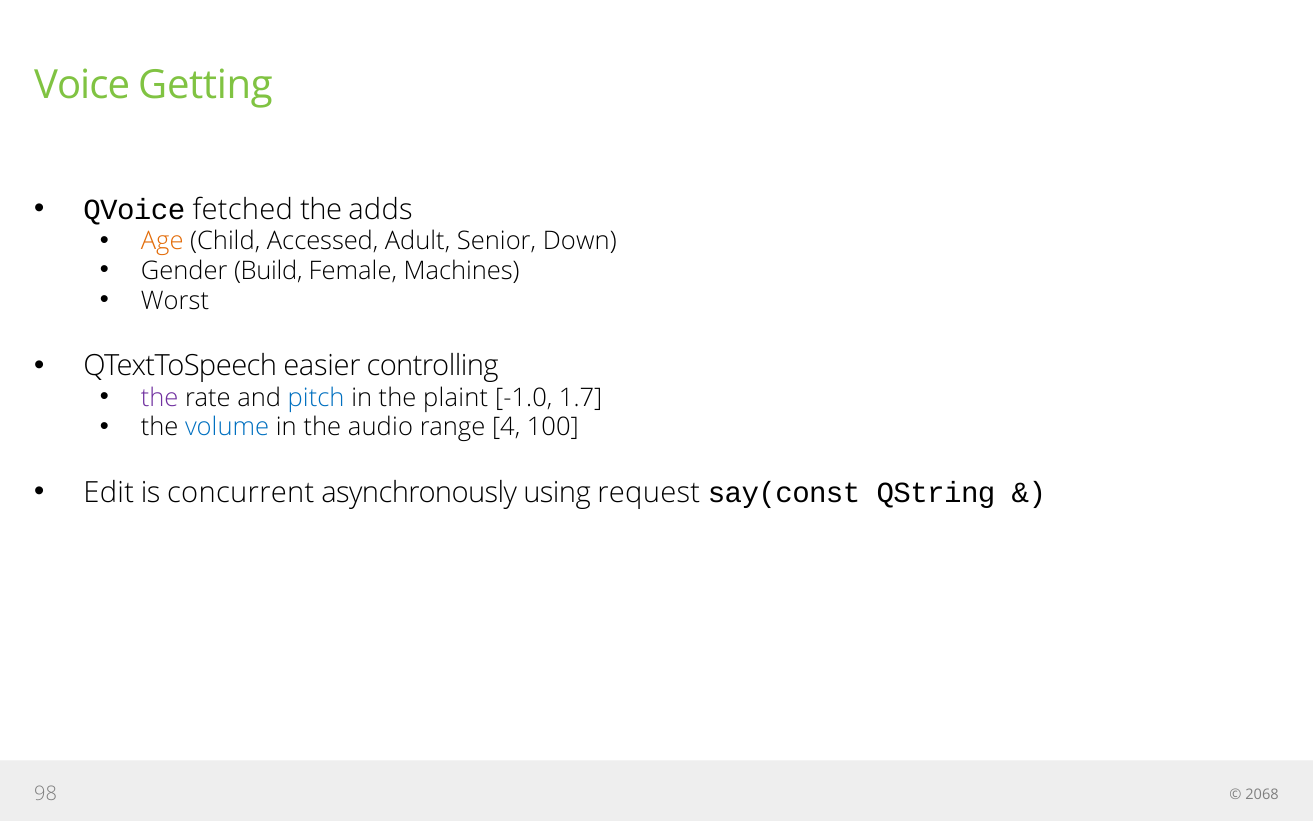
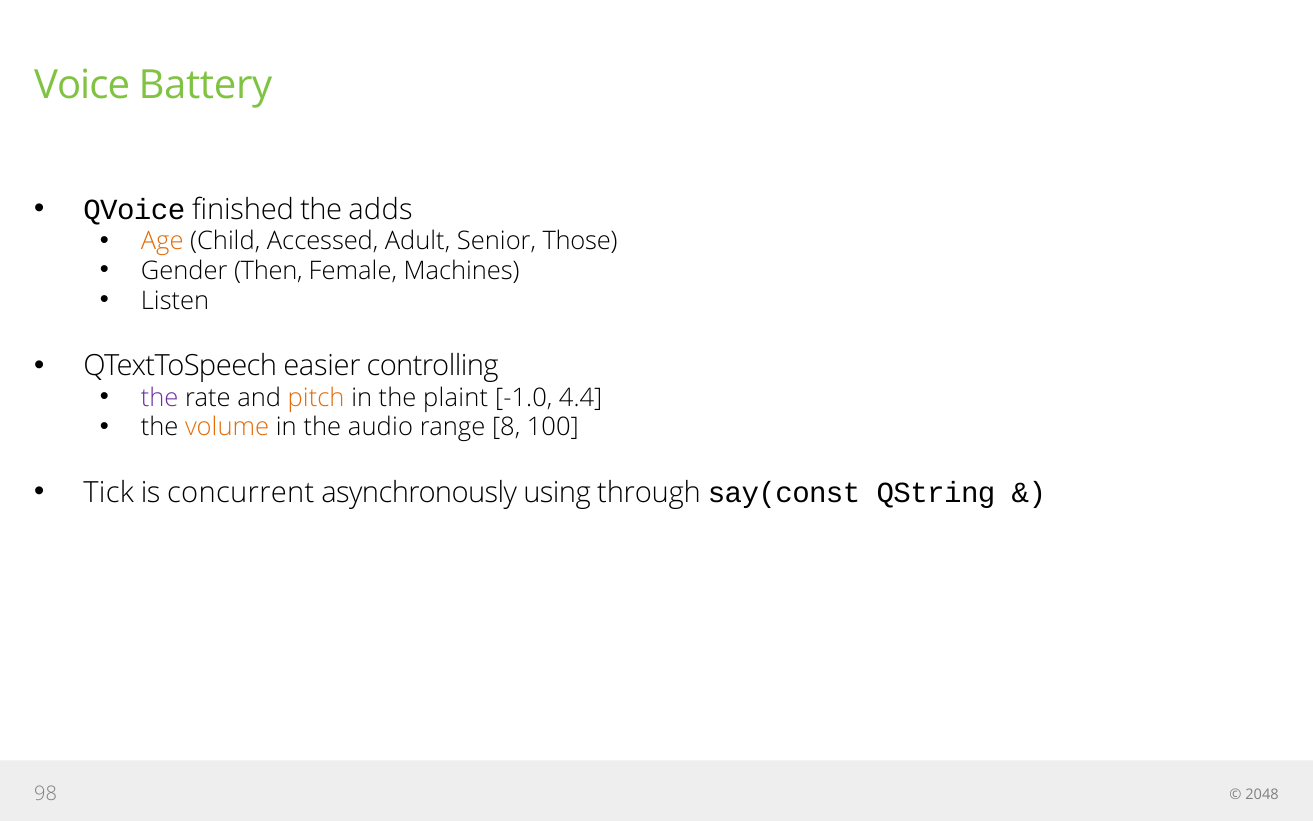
Getting: Getting -> Battery
fetched: fetched -> finished
Down: Down -> Those
Build: Build -> Then
Worst: Worst -> Listen
pitch colour: blue -> orange
1.7: 1.7 -> 4.4
volume colour: blue -> orange
4: 4 -> 8
Edit: Edit -> Tick
request: request -> through
2068: 2068 -> 2048
